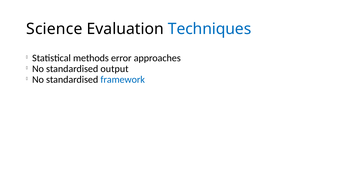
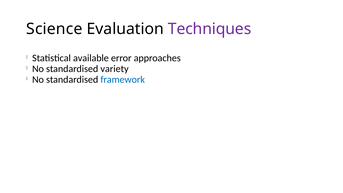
Techniques colour: blue -> purple
methods: methods -> available
output: output -> variety
